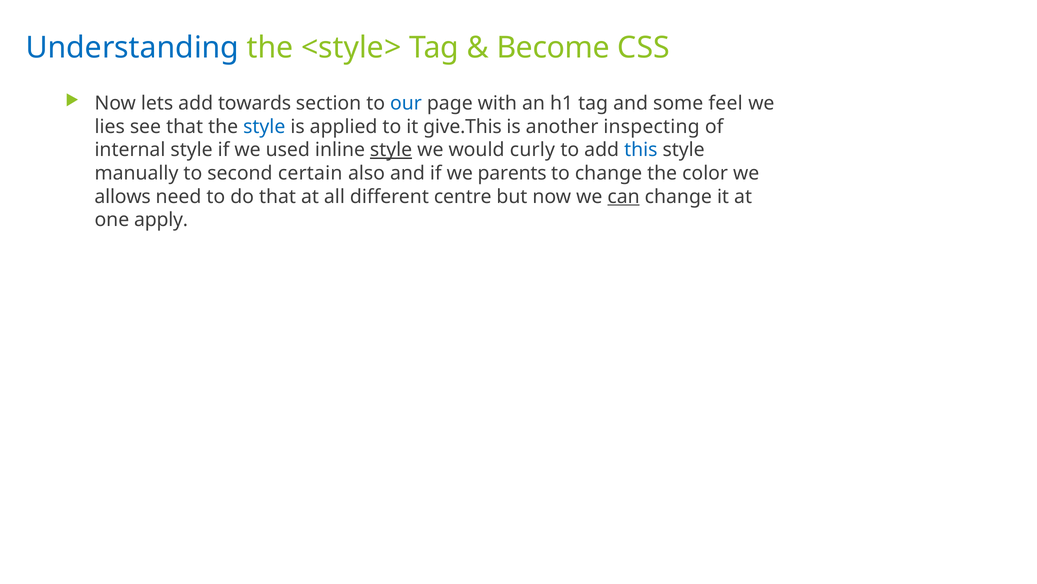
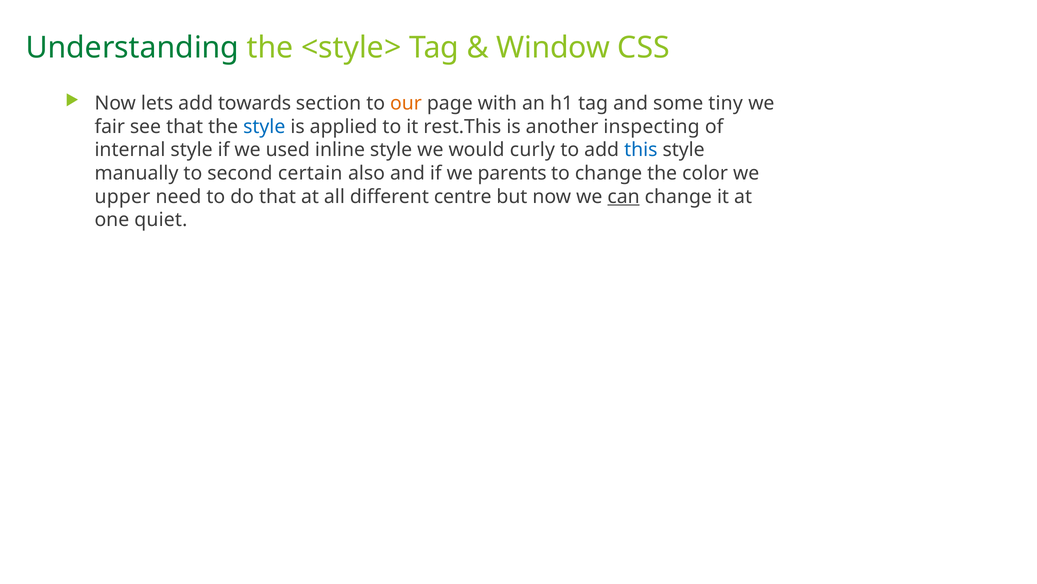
Understanding colour: blue -> green
Become: Become -> Window
our colour: blue -> orange
feel: feel -> tiny
lies: lies -> fair
give.This: give.This -> rest.This
style at (391, 150) underline: present -> none
allows: allows -> upper
apply: apply -> quiet
